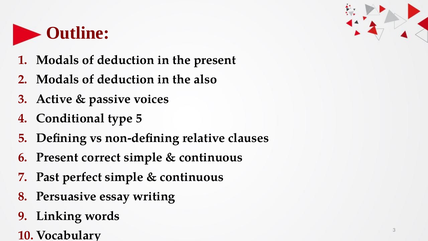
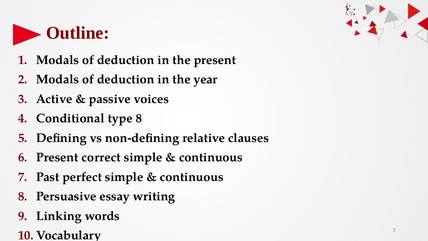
also: also -> year
type 5: 5 -> 8
